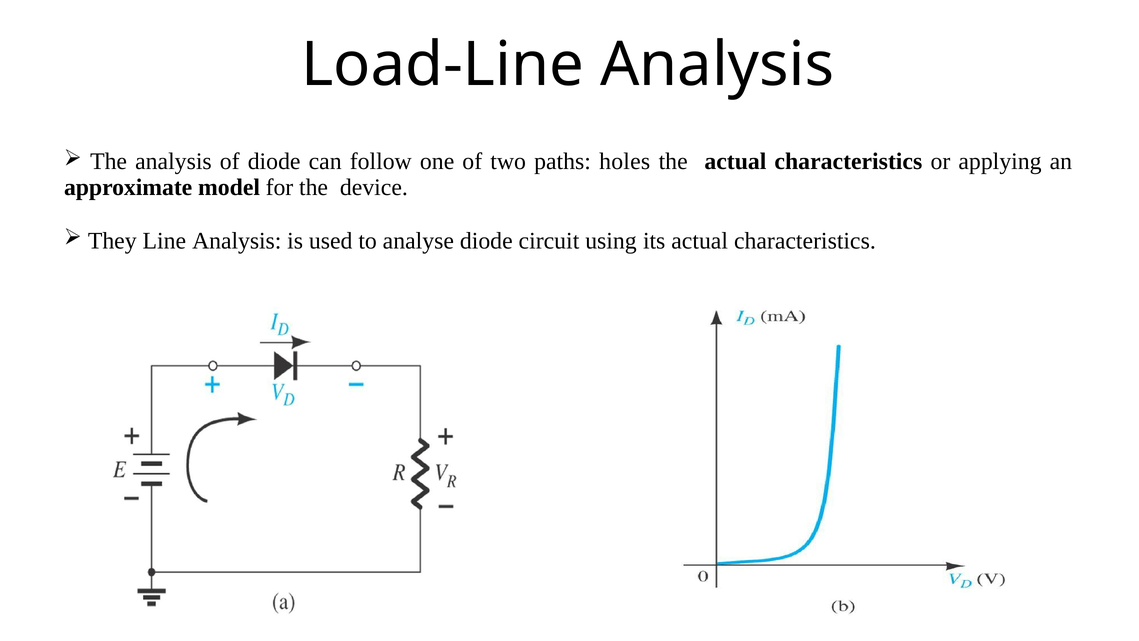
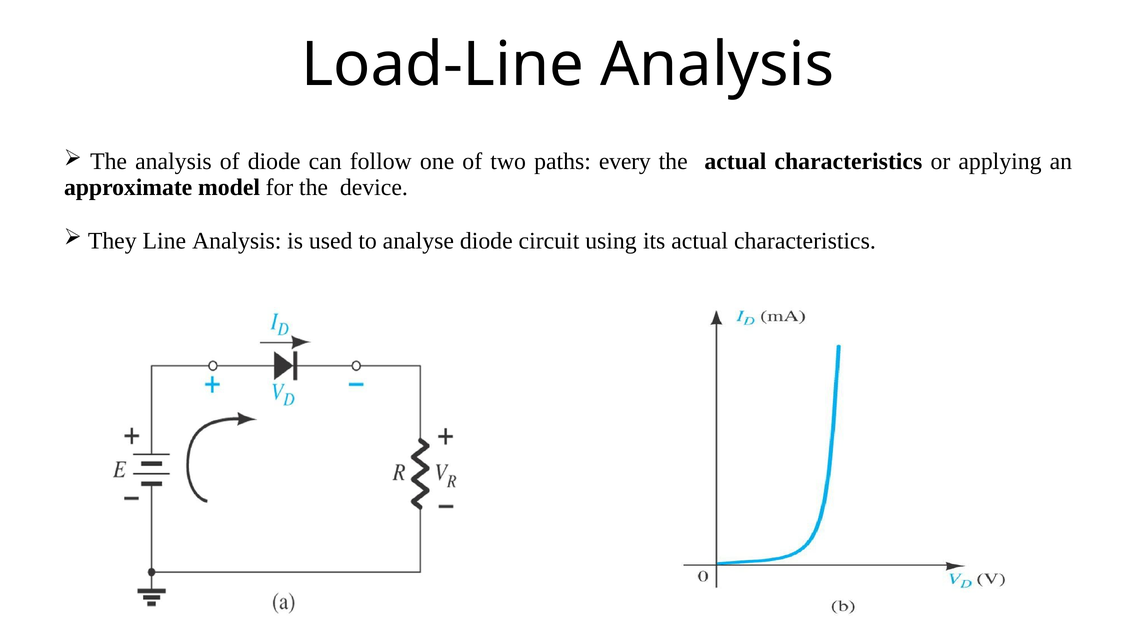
holes: holes -> every
